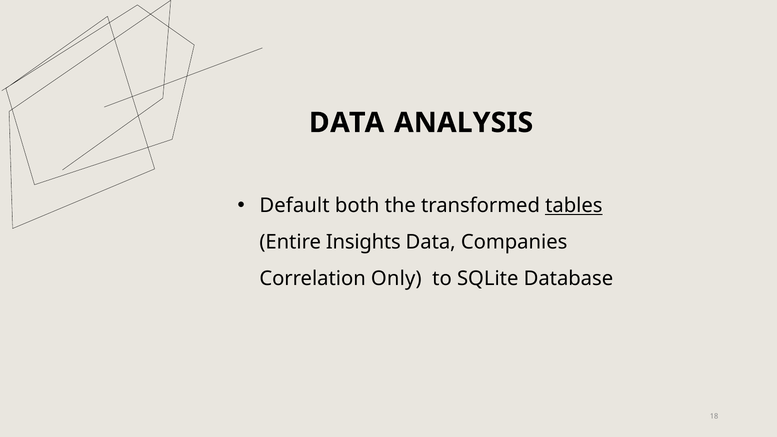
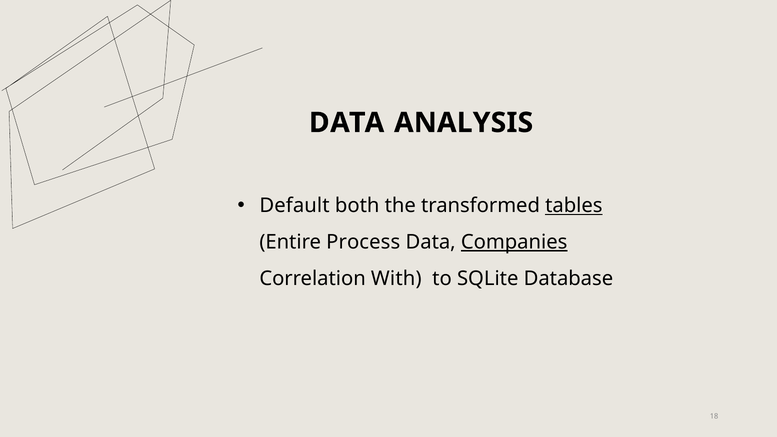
Insights: Insights -> Process
Companies underline: none -> present
Only: Only -> With
